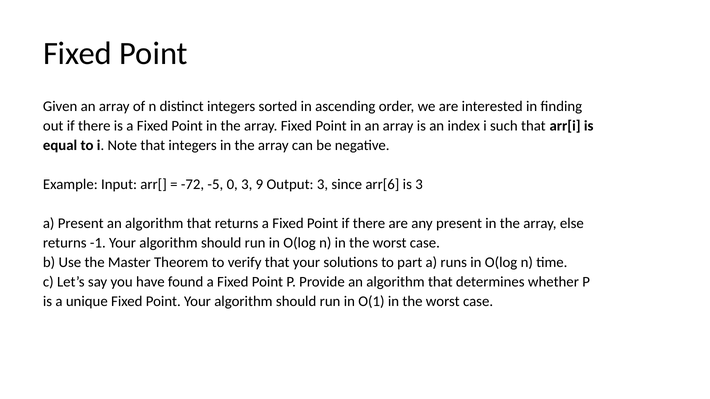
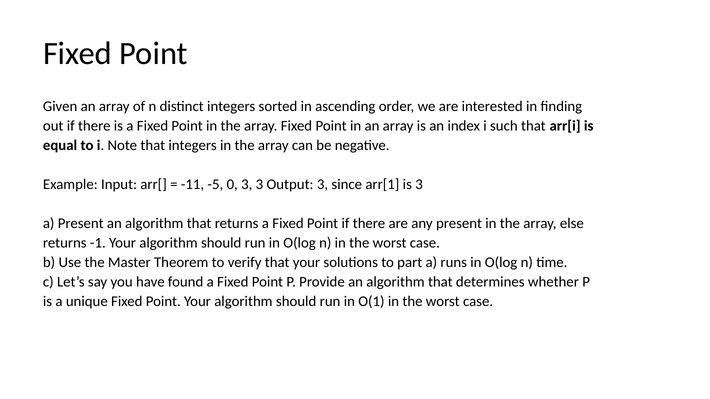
-72: -72 -> -11
3 9: 9 -> 3
arr[6: arr[6 -> arr[1
